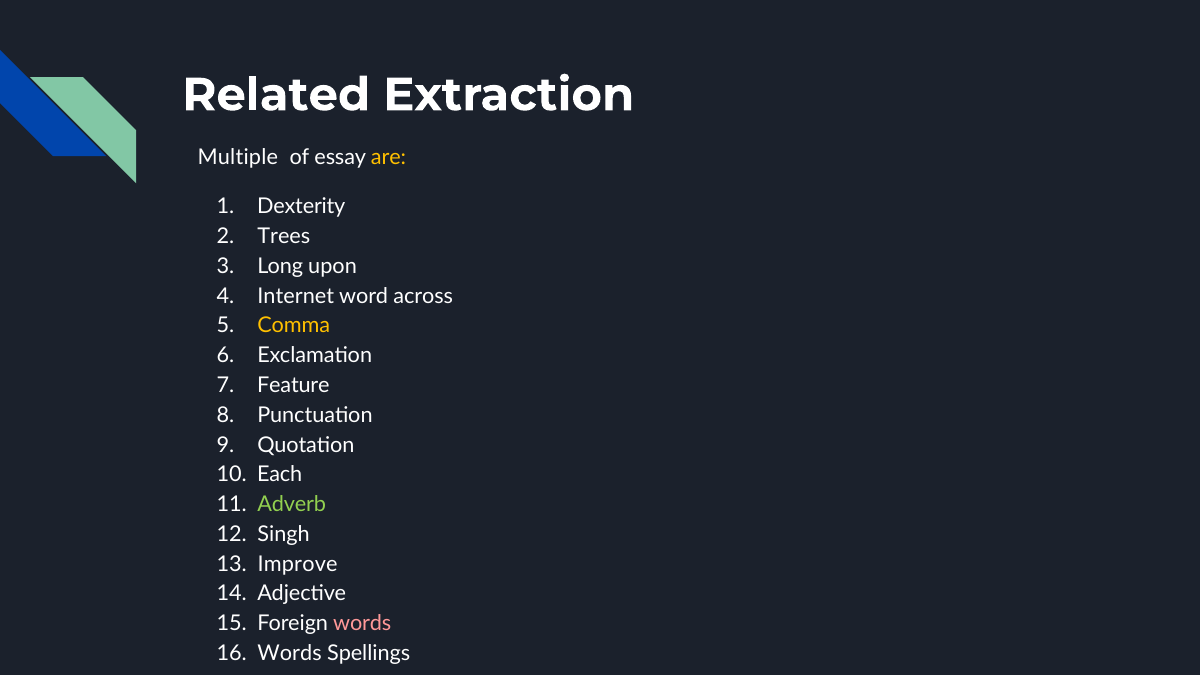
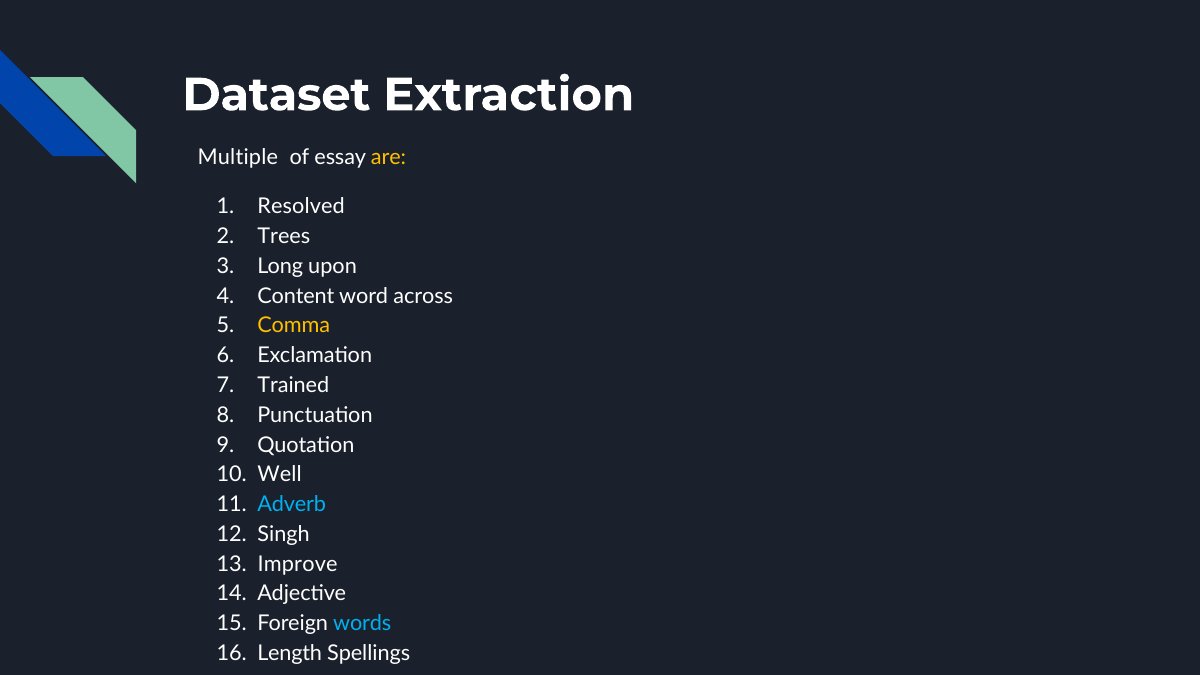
Related: Related -> Dataset
Dexterity: Dexterity -> Resolved
Internet: Internet -> Content
Feature: Feature -> Trained
Each: Each -> Well
Adverb colour: light green -> light blue
words at (362, 623) colour: pink -> light blue
Words at (289, 653): Words -> Length
